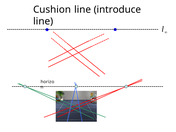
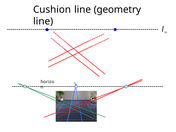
introduce: introduce -> geometry
